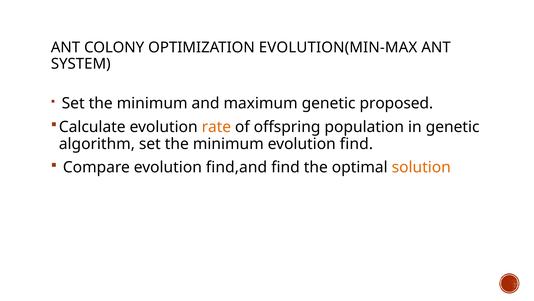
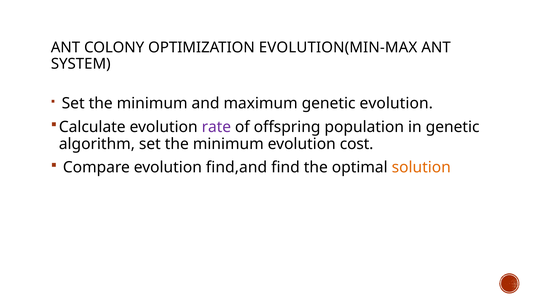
genetic proposed: proposed -> evolution
rate colour: orange -> purple
evolution find: find -> cost
